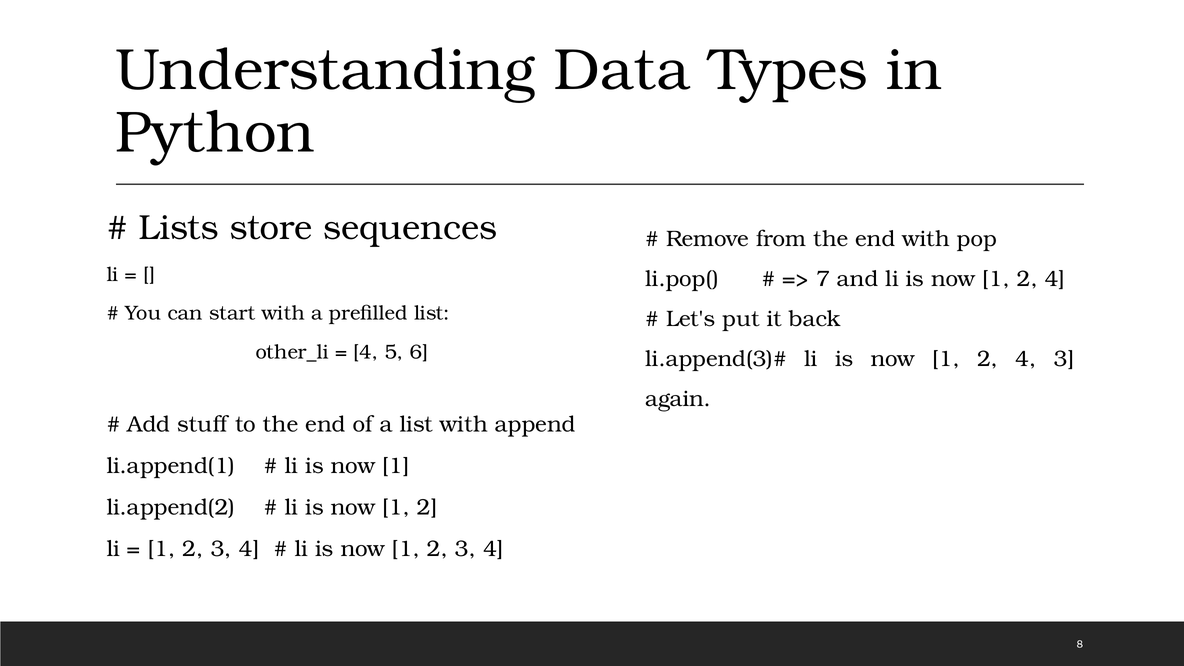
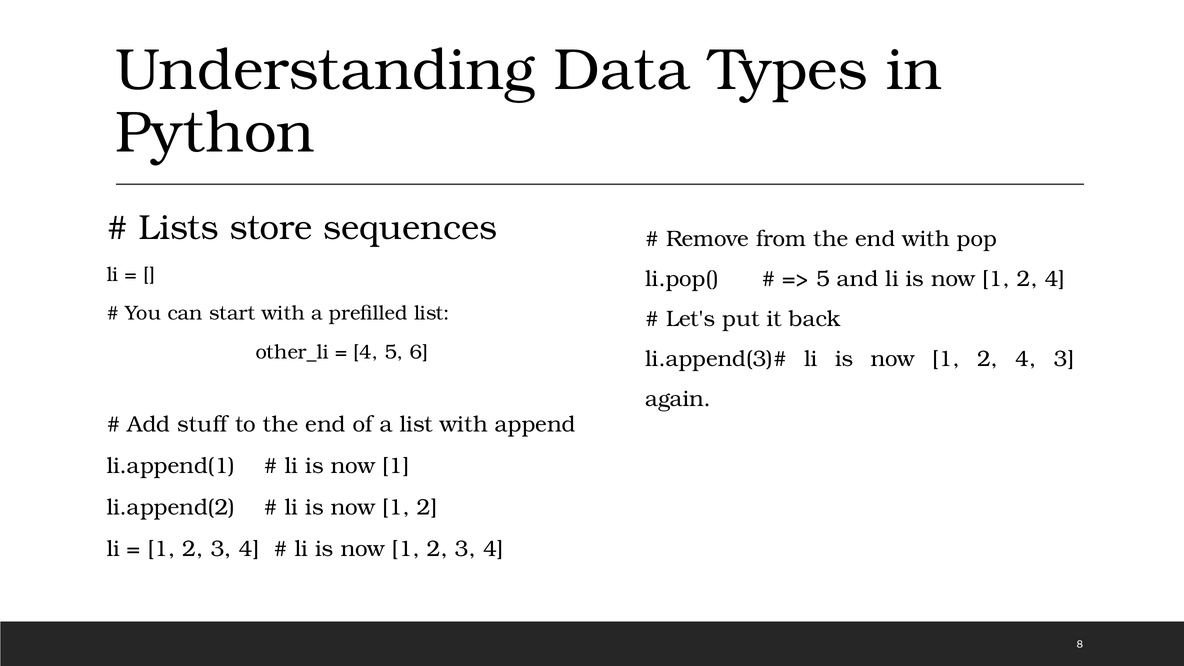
7 at (823, 279): 7 -> 5
